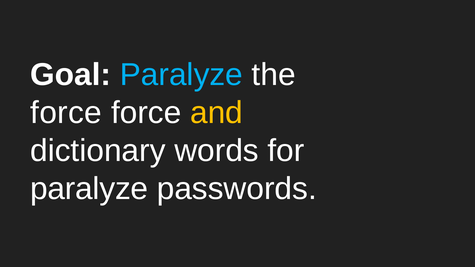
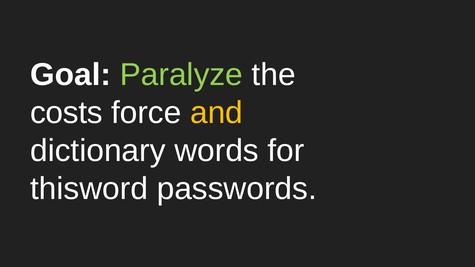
Paralyze at (181, 75) colour: light blue -> light green
force at (66, 113): force -> costs
paralyze at (89, 189): paralyze -> thisword
